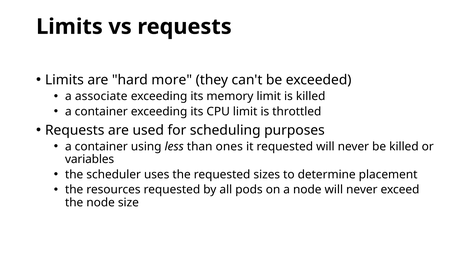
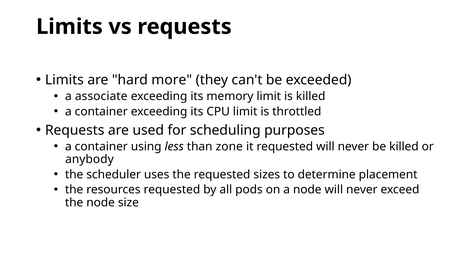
ones: ones -> zone
variables: variables -> anybody
